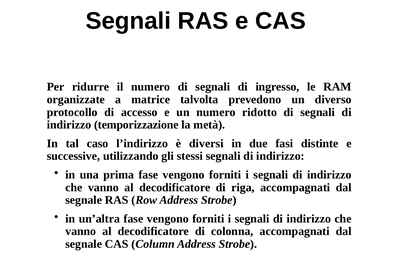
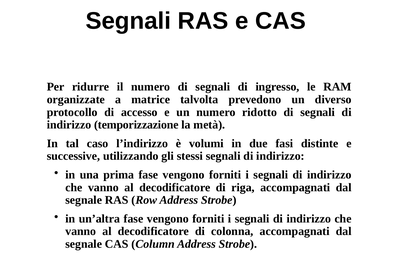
diversi: diversi -> volumi
